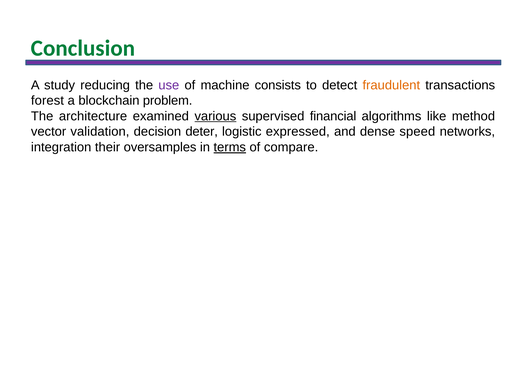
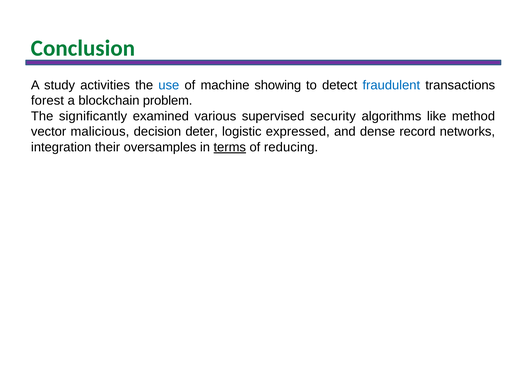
reducing: reducing -> activities
use colour: purple -> blue
consists: consists -> showing
fraudulent colour: orange -> blue
architecture: architecture -> significantly
various underline: present -> none
financial: financial -> security
validation: validation -> malicious
speed: speed -> record
compare: compare -> reducing
